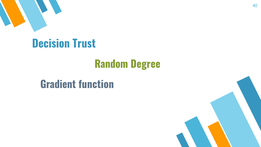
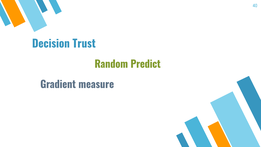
Degree: Degree -> Predict
function: function -> measure
